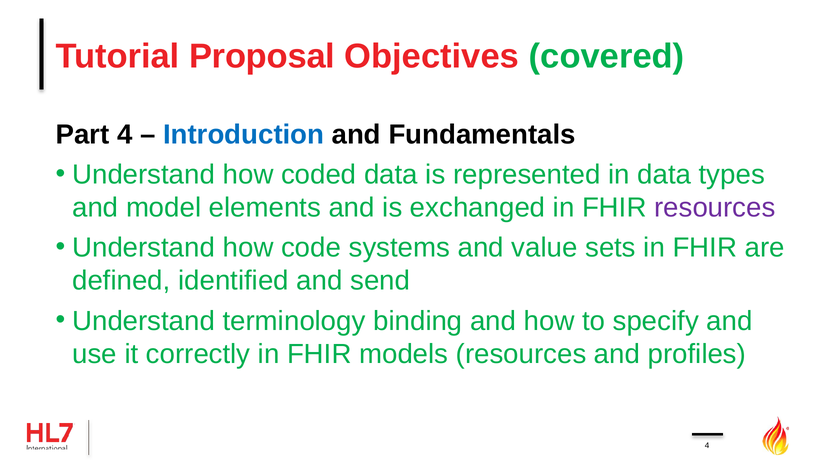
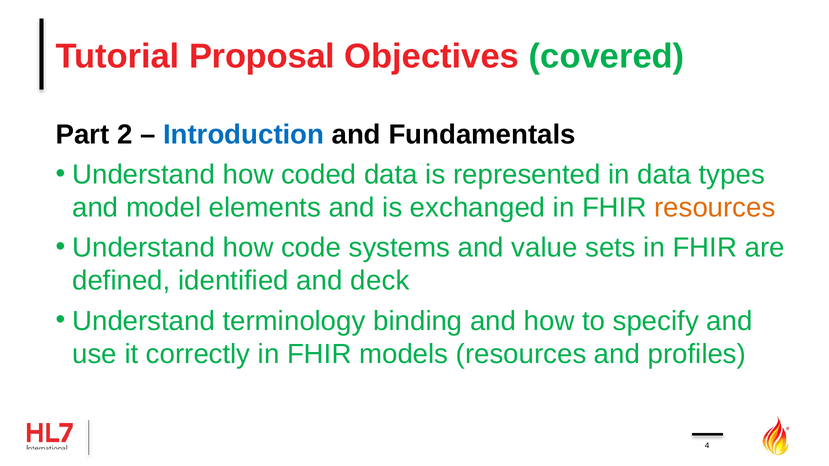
Part 4: 4 -> 2
resources at (715, 208) colour: purple -> orange
send: send -> deck
